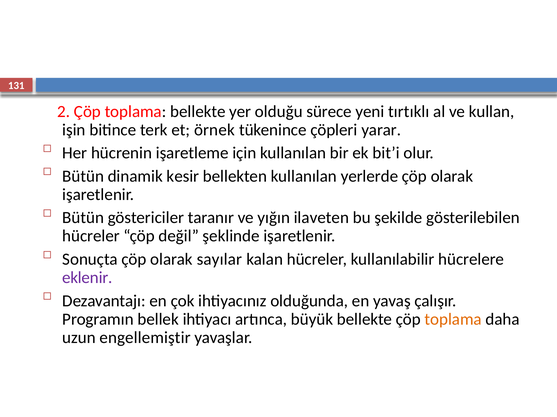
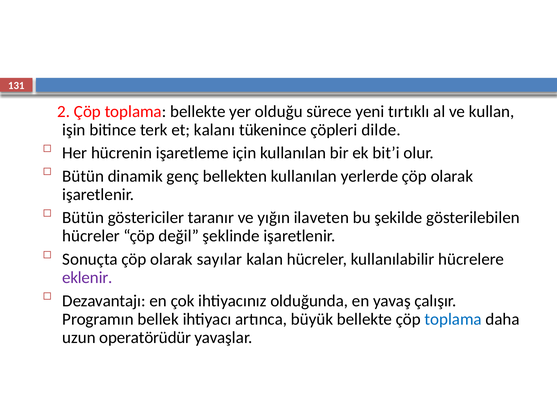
örnek: örnek -> kalanı
yarar: yarar -> dilde
kesir: kesir -> genç
toplama at (453, 320) colour: orange -> blue
engellemiştir: engellemiştir -> operatörüdür
